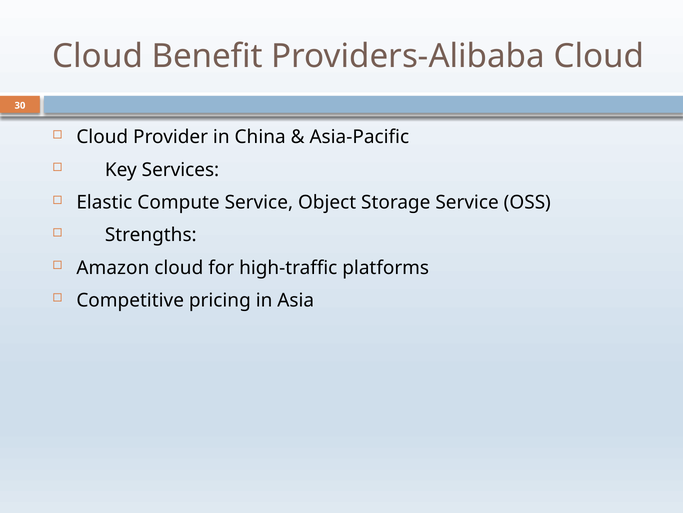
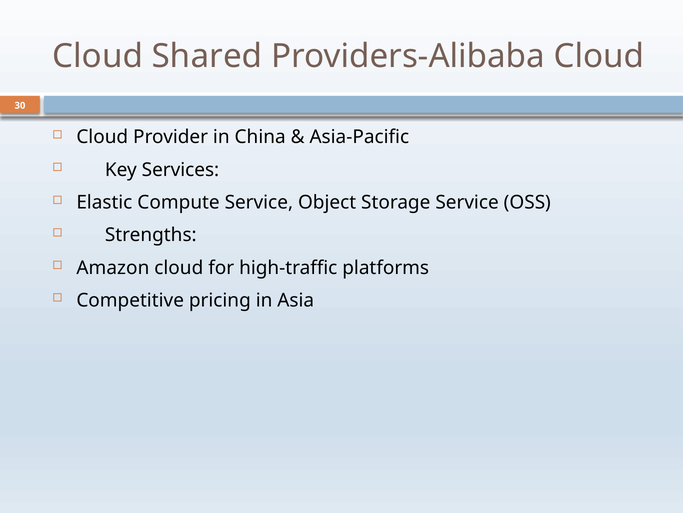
Benefit: Benefit -> Shared
